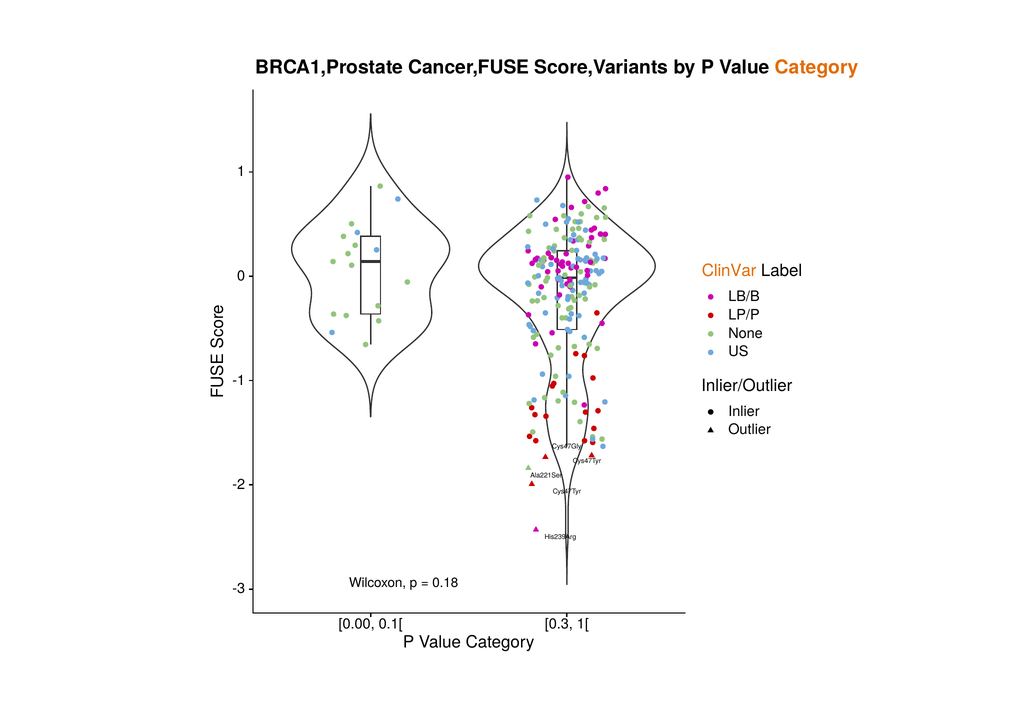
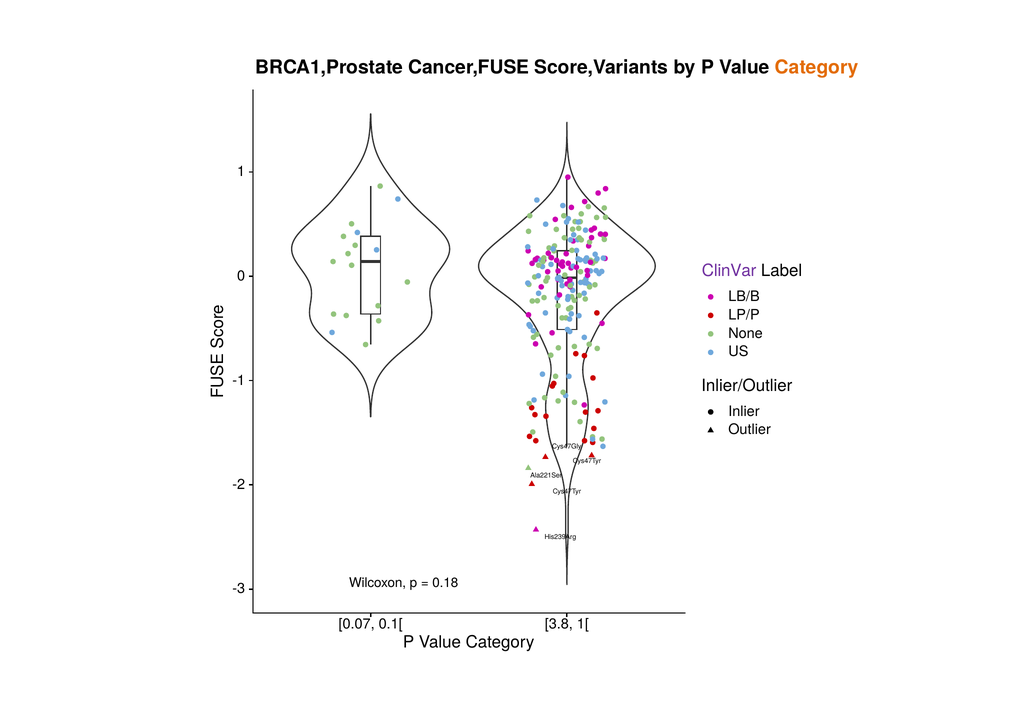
ClinVar colour: orange -> purple
0.00: 0.00 -> 0.07
0.3: 0.3 -> 3.8
